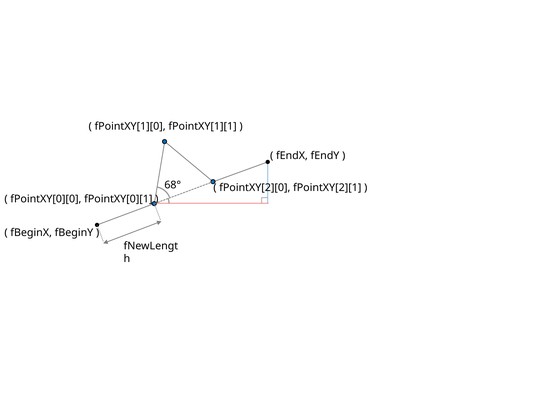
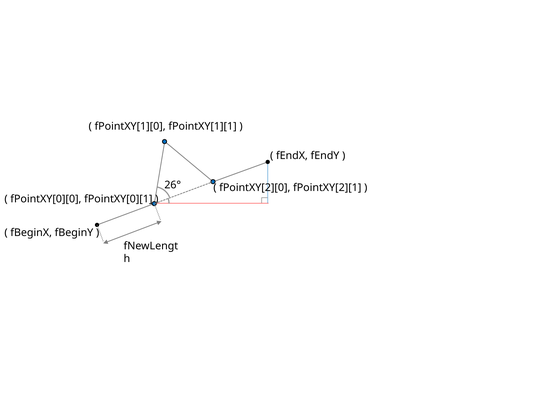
68°: 68° -> 26°
